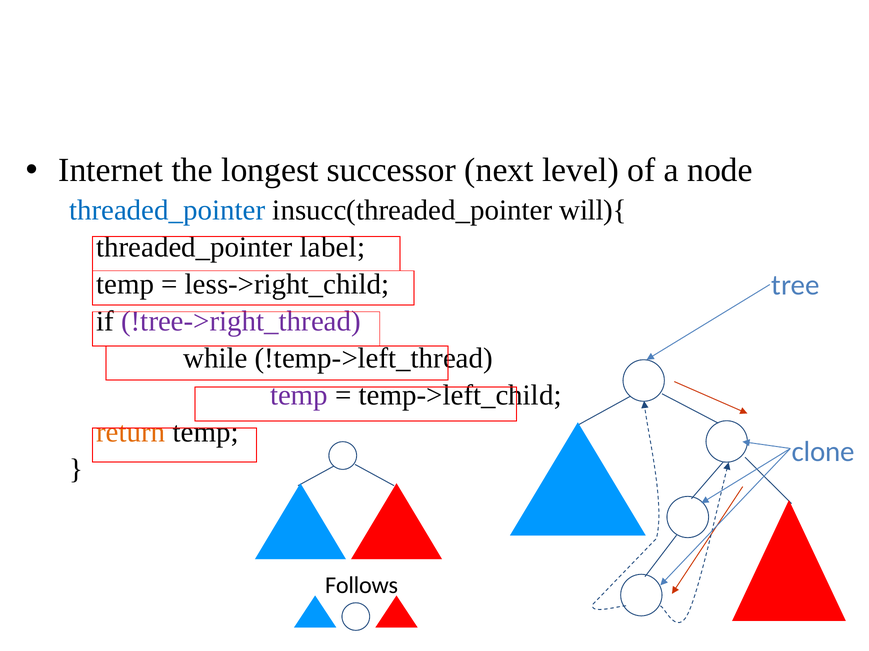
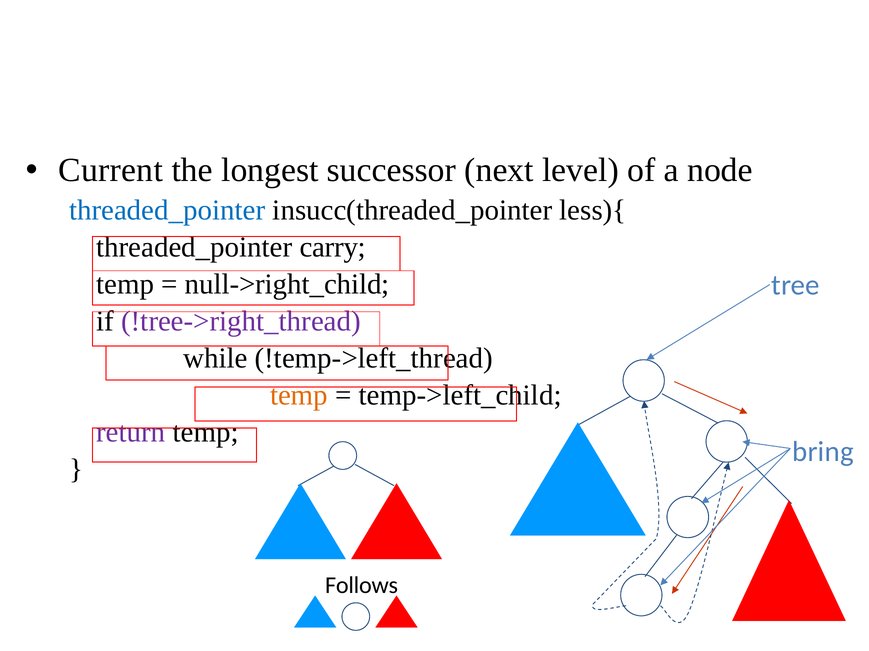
Internet: Internet -> Current
will){: will){ -> less){
label: label -> carry
less->right_child: less->right_child -> null->right_child
temp at (299, 396) colour: purple -> orange
return colour: orange -> purple
clone: clone -> bring
